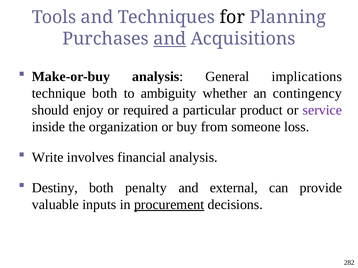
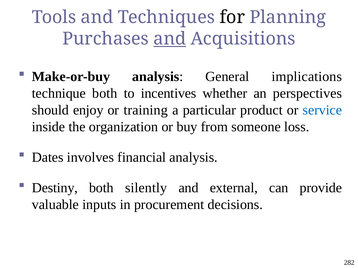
ambiguity: ambiguity -> incentives
contingency: contingency -> perspectives
required: required -> training
service colour: purple -> blue
Write: Write -> Dates
penalty: penalty -> silently
procurement underline: present -> none
